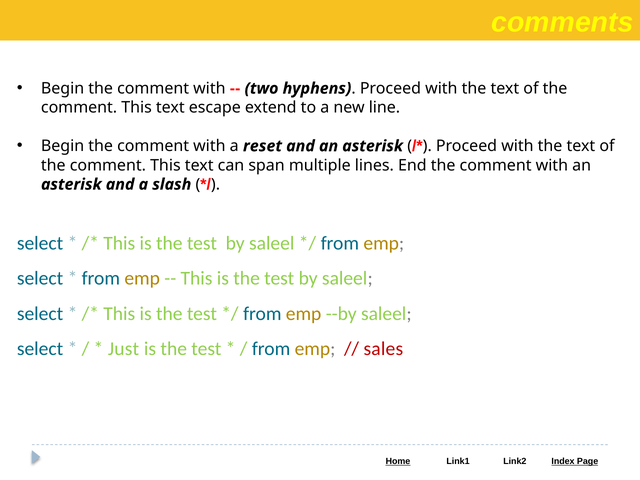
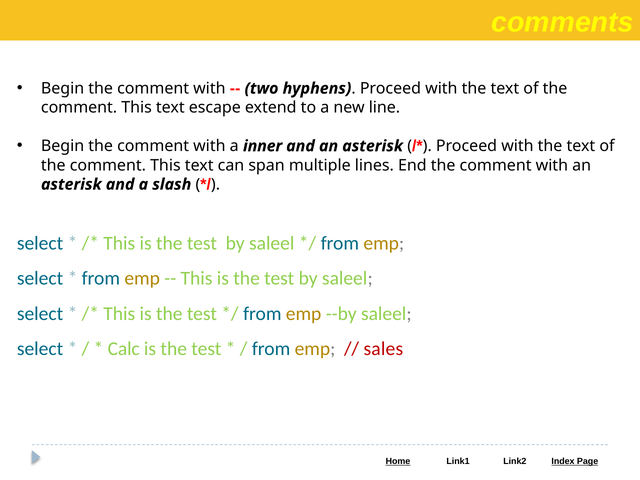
reset: reset -> inner
Just: Just -> Calc
